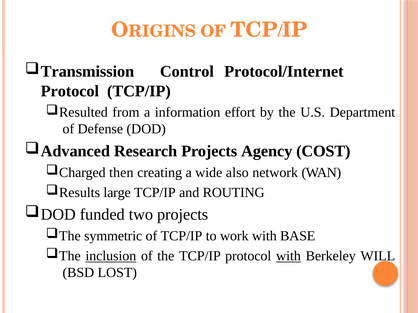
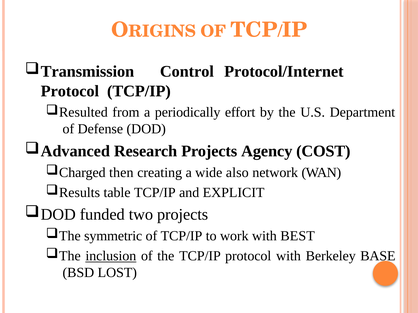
information: information -> periodically
large: large -> table
ROUTING: ROUTING -> EXPLICIT
BASE: BASE -> BEST
with at (288, 256) underline: present -> none
WILL: WILL -> BASE
